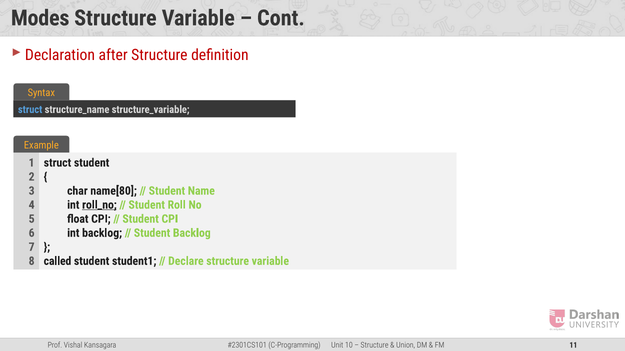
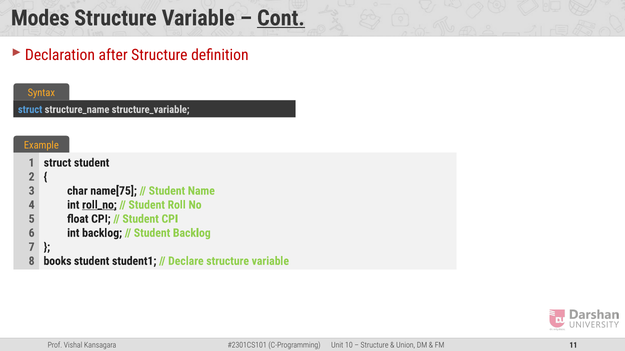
Cont underline: none -> present
name[80: name[80 -> name[75
called: called -> books
